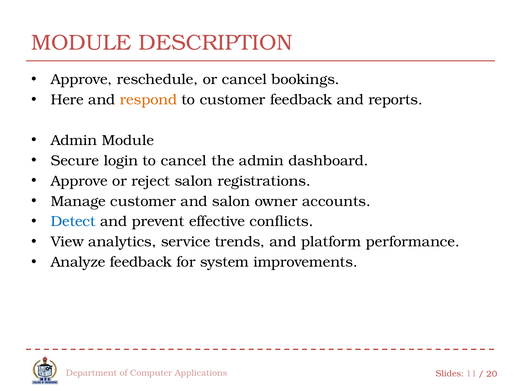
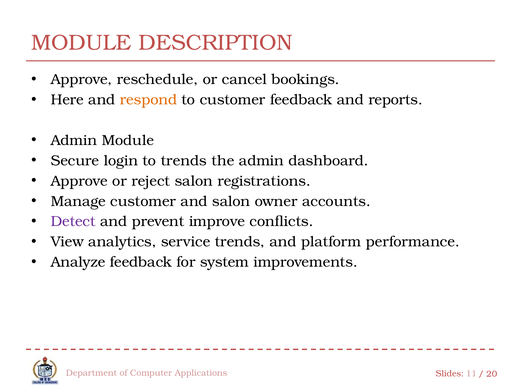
to cancel: cancel -> trends
Detect colour: blue -> purple
effective: effective -> improve
